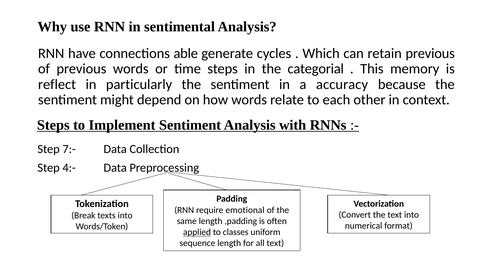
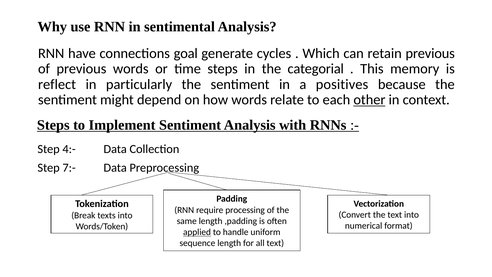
able: able -> goal
accuracy: accuracy -> positives
other underline: none -> present
7:-: 7:- -> 4:-
4:-: 4:- -> 7:-
emotional: emotional -> processing
classes: classes -> handle
